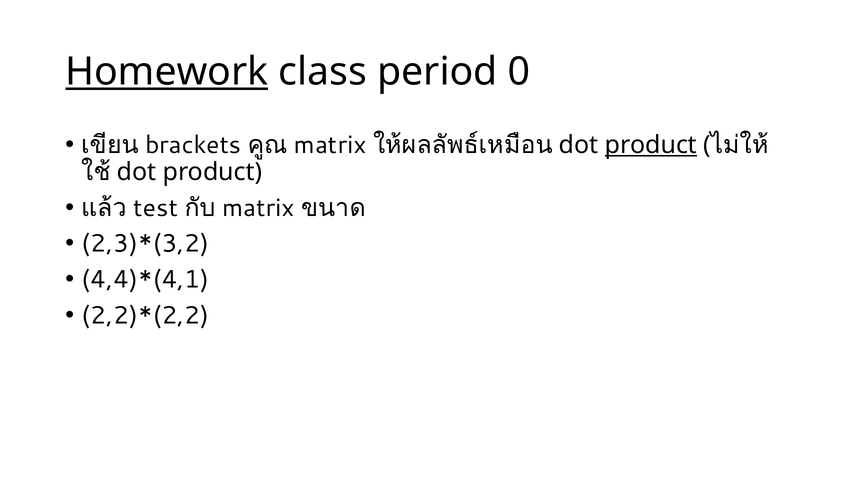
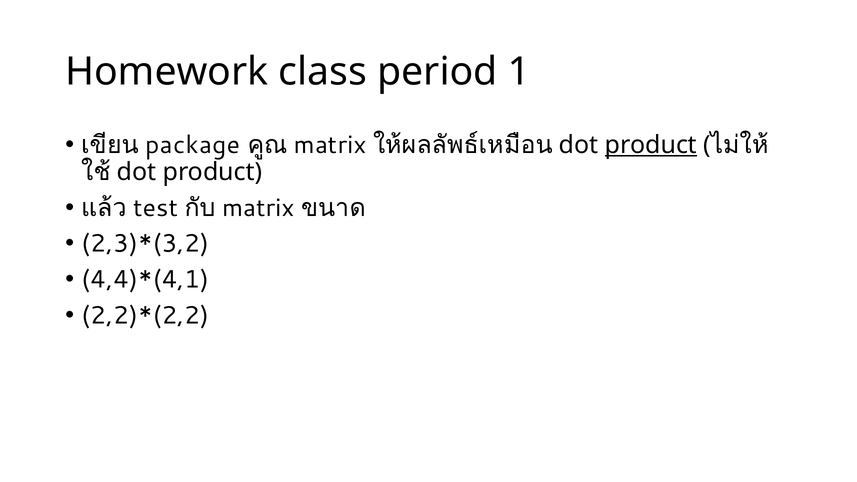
Homework underline: present -> none
0: 0 -> 1
brackets: brackets -> package
